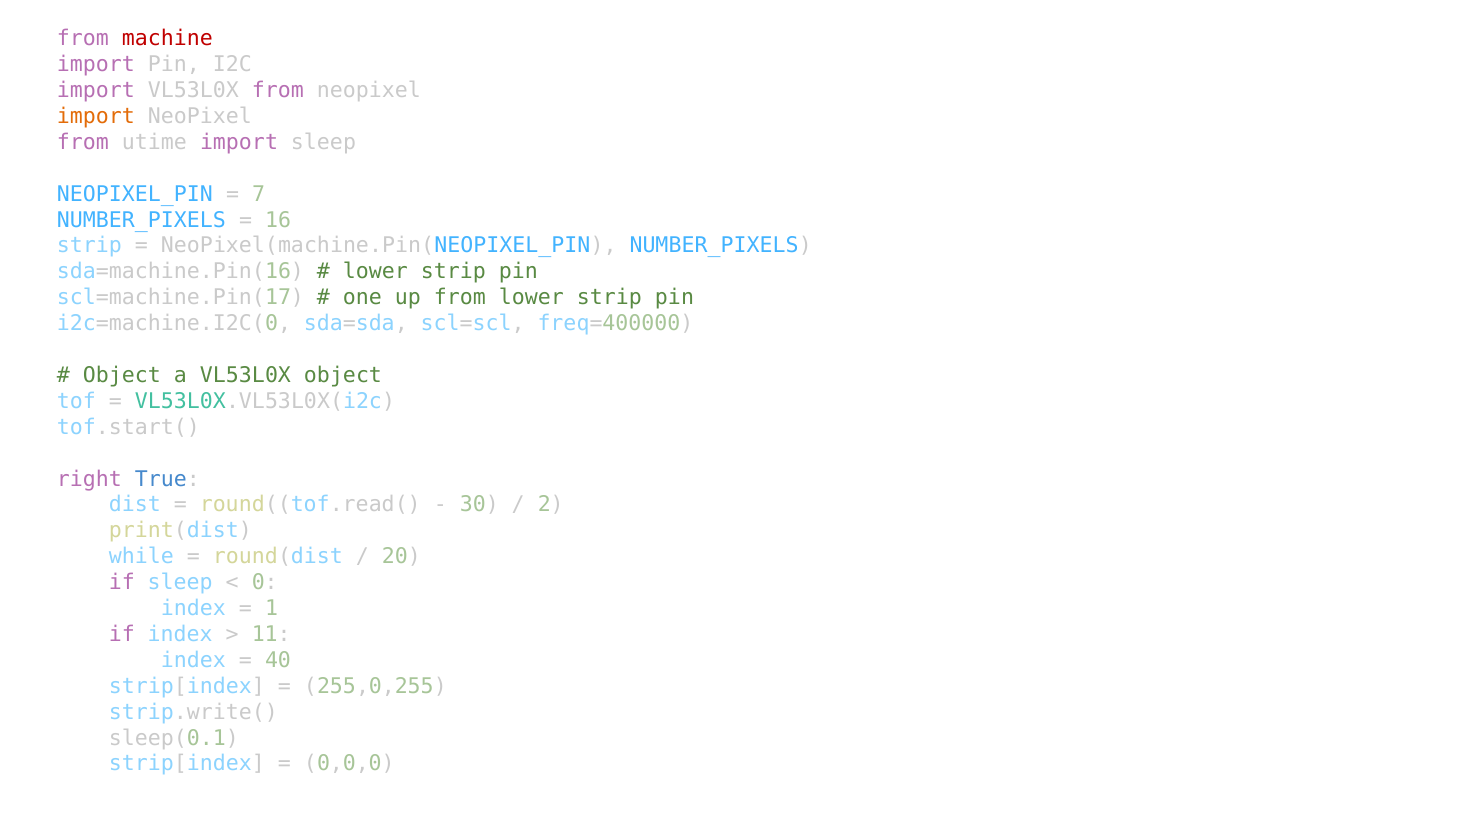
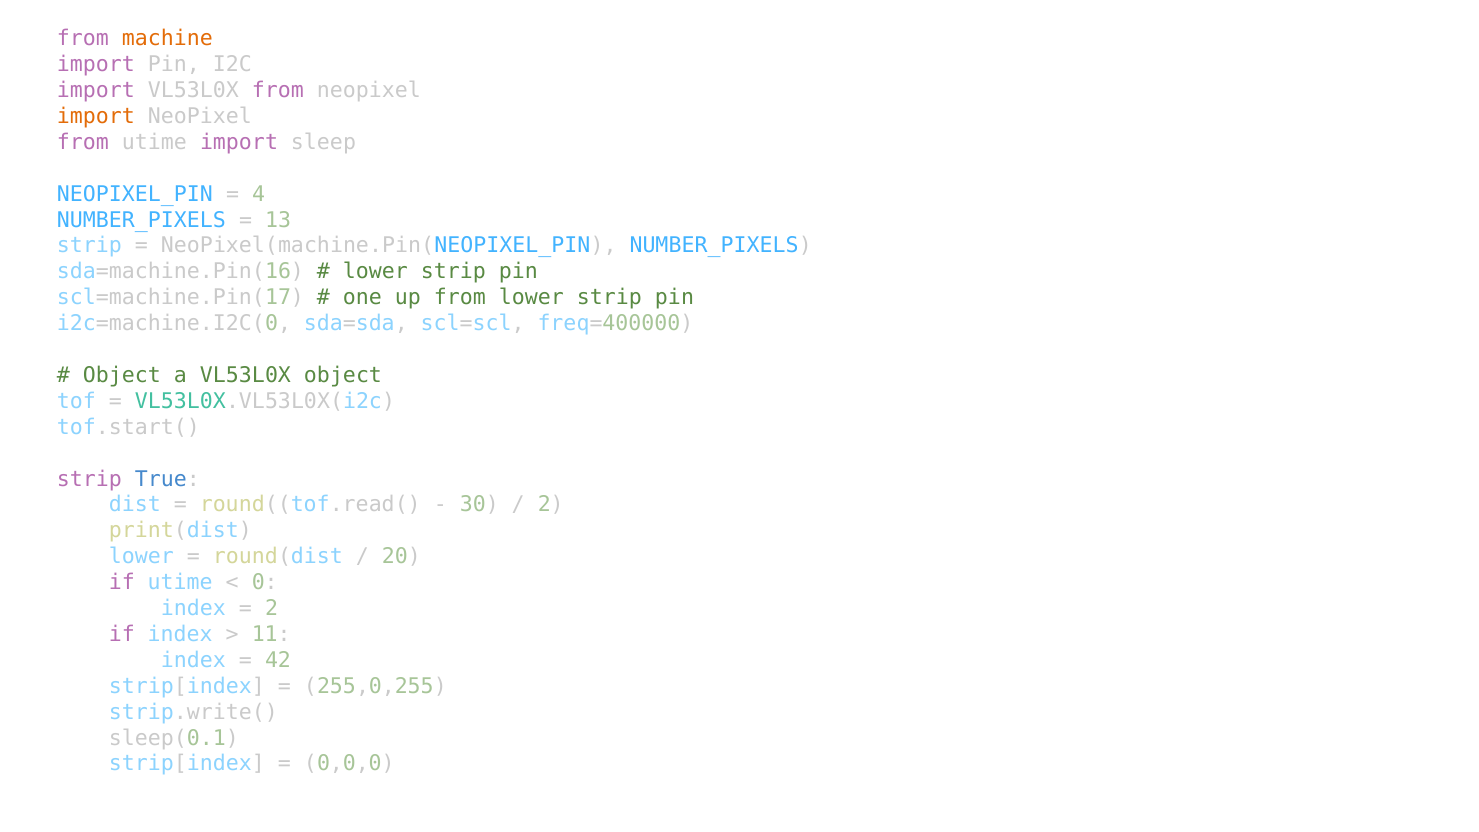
machine colour: red -> orange
7: 7 -> 4
16: 16 -> 13
right at (89, 479): right -> strip
while at (141, 557): while -> lower
if sleep: sleep -> utime
1 at (272, 608): 1 -> 2
40: 40 -> 42
